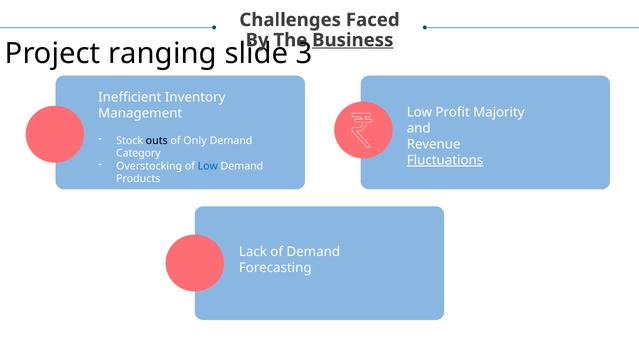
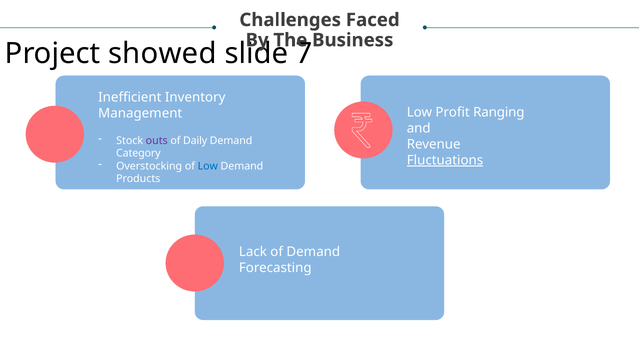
Business underline: present -> none
ranging: ranging -> showed
3: 3 -> 7
Majority: Majority -> Ranging
outs colour: black -> purple
Only: Only -> Daily
